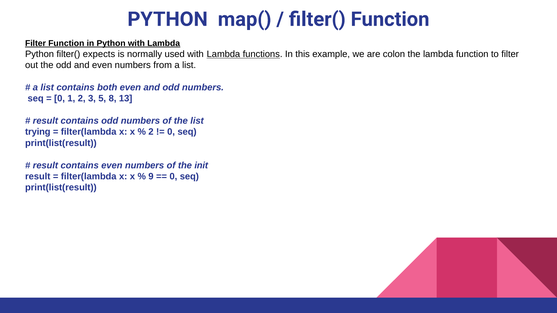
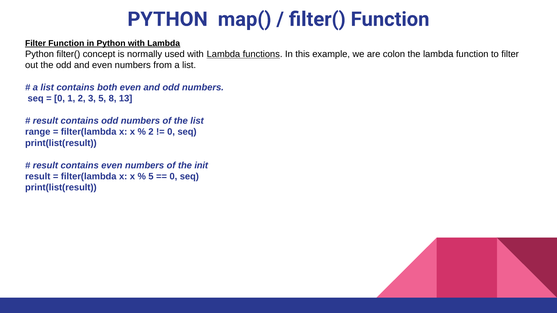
expects: expects -> concept
trying: trying -> range
9 at (151, 177): 9 -> 5
